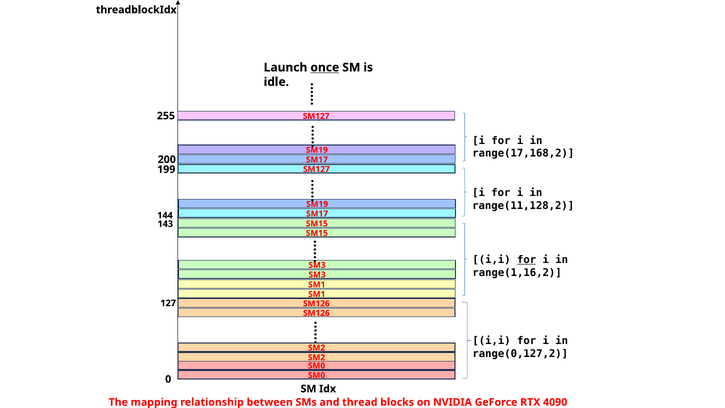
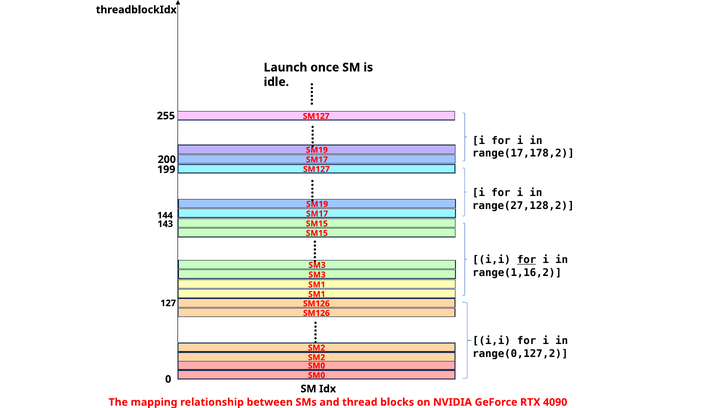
once underline: present -> none
range(17,168,2: range(17,168,2 -> range(17,178,2
range(11,128,2: range(11,128,2 -> range(27,128,2
